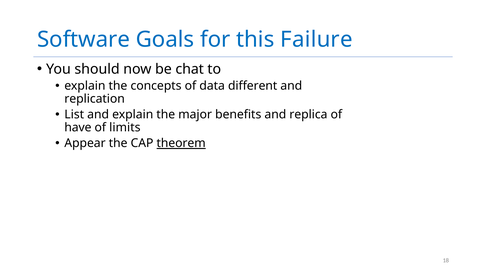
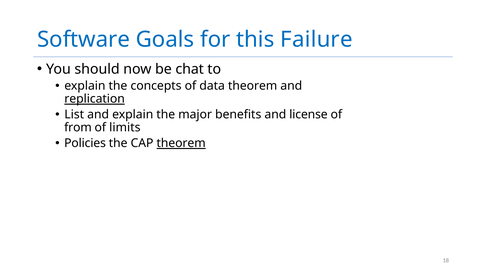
data different: different -> theorem
replication underline: none -> present
replica: replica -> license
have: have -> from
Appear: Appear -> Policies
